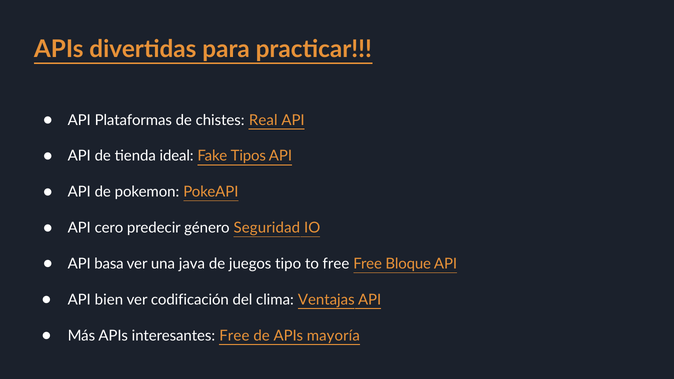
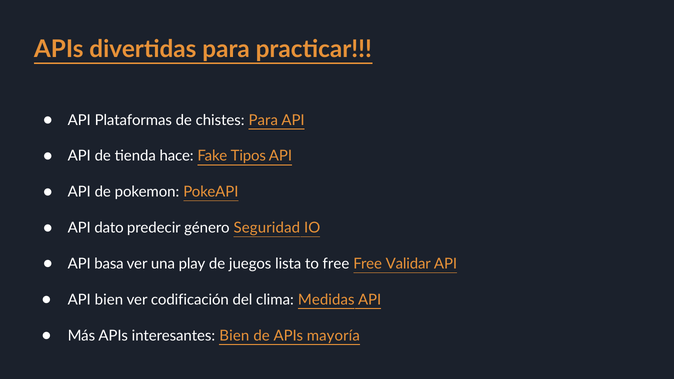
chistes Real: Real -> Para
ideal: ideal -> hace
cero: cero -> dato
java: java -> play
tipo: tipo -> lista
Bloque: Bloque -> Validar
Ventajas: Ventajas -> Medidas
interesantes Free: Free -> Bien
